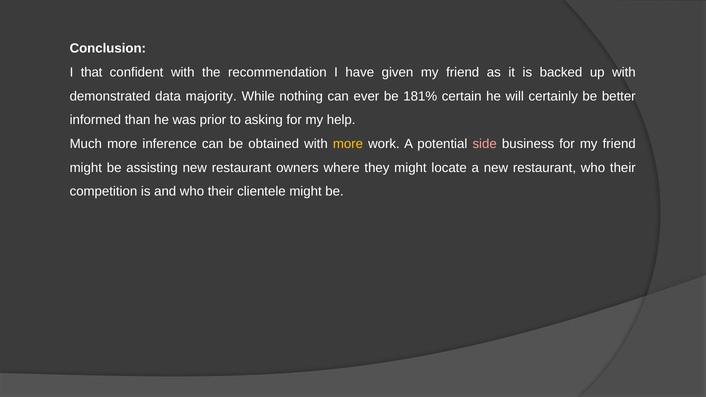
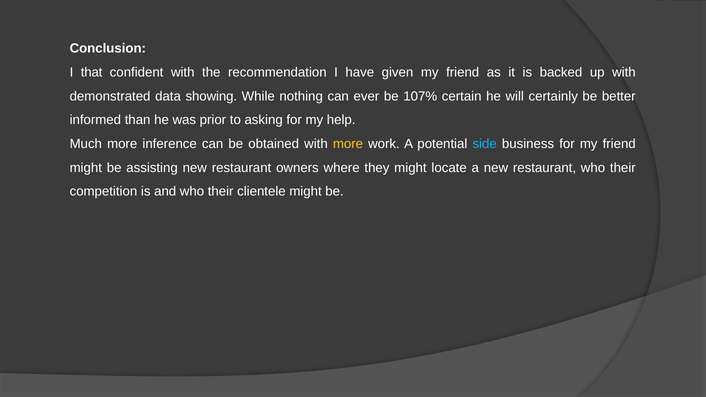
majority: majority -> showing
181%: 181% -> 107%
side colour: pink -> light blue
